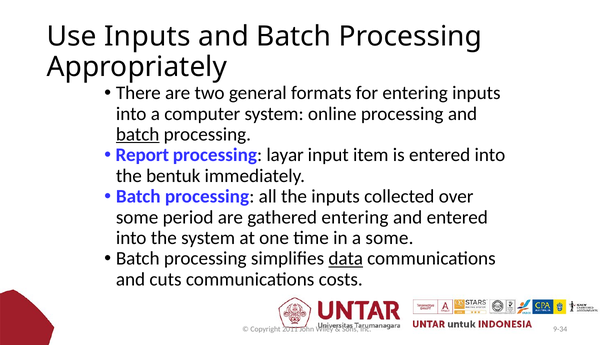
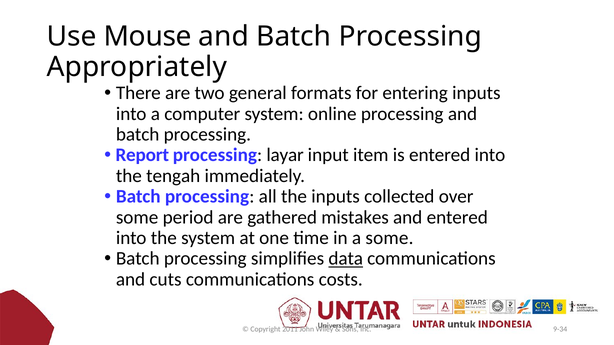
Use Inputs: Inputs -> Mouse
batch at (138, 135) underline: present -> none
bentuk: bentuk -> tengah
gathered entering: entering -> mistakes
